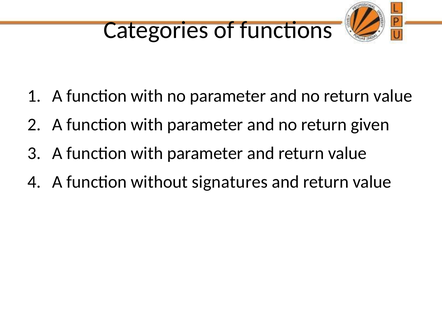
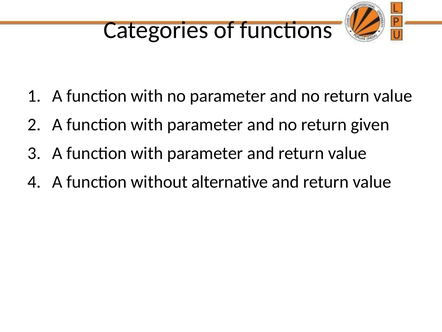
signatures: signatures -> alternative
